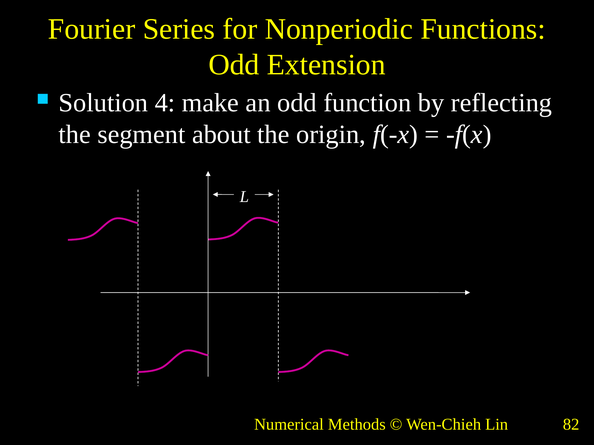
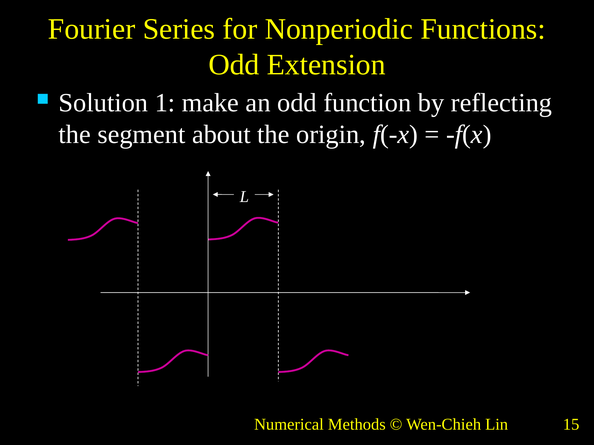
4: 4 -> 1
82: 82 -> 15
